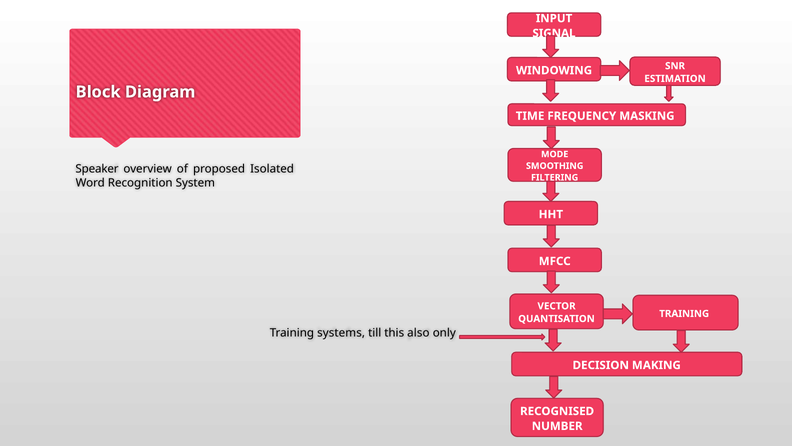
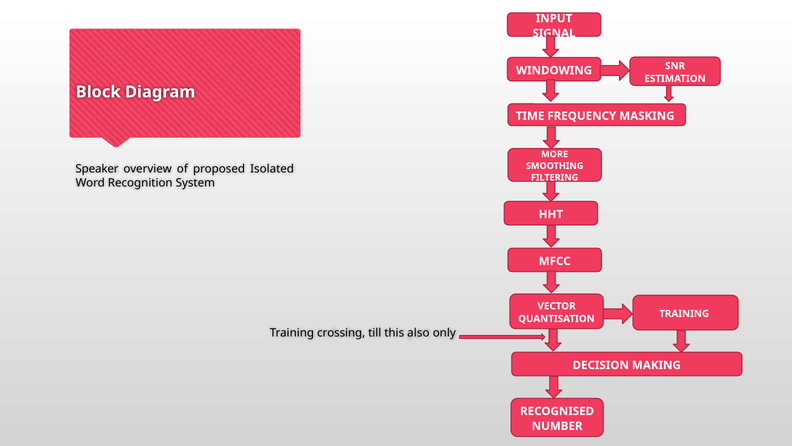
MODE: MODE -> MORE
systems: systems -> crossing
